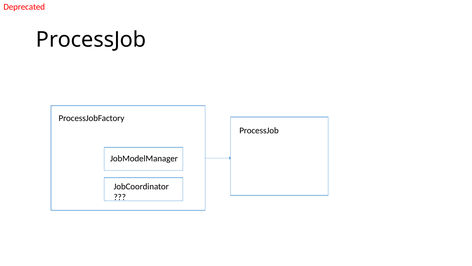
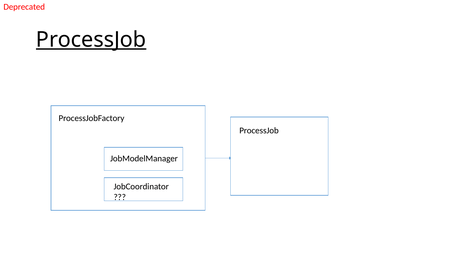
ProcessJob at (91, 40) underline: none -> present
